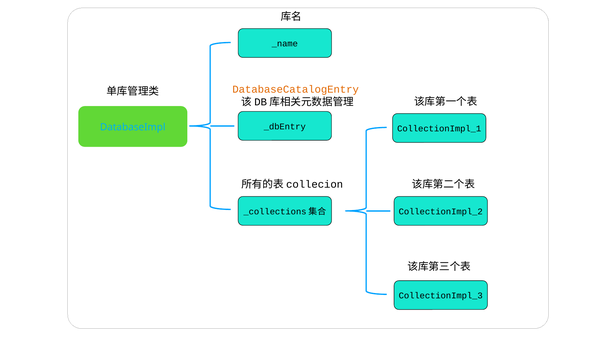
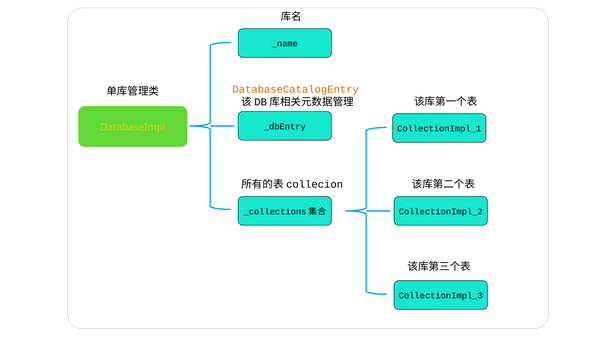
DatabaseImpl colour: light blue -> yellow
